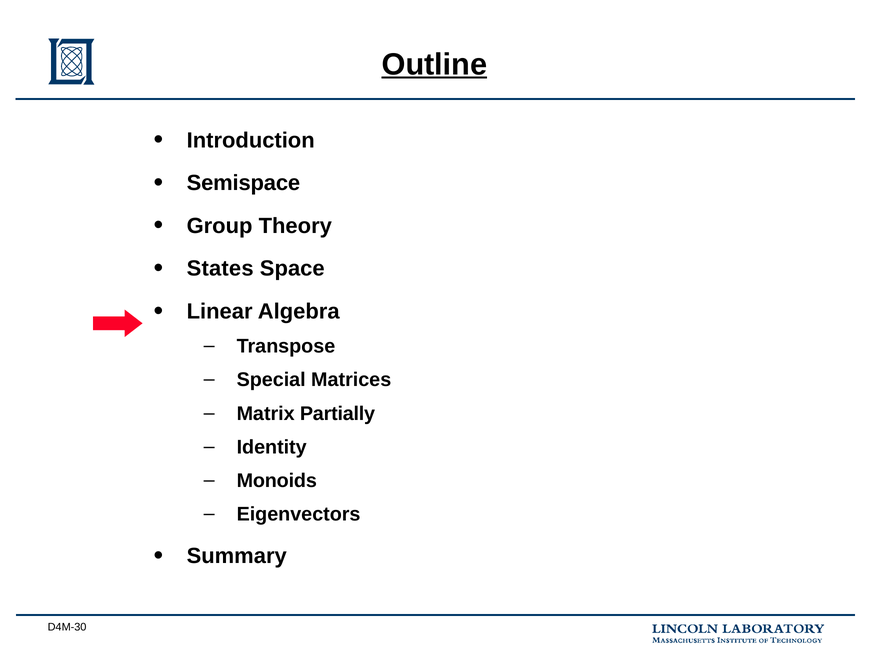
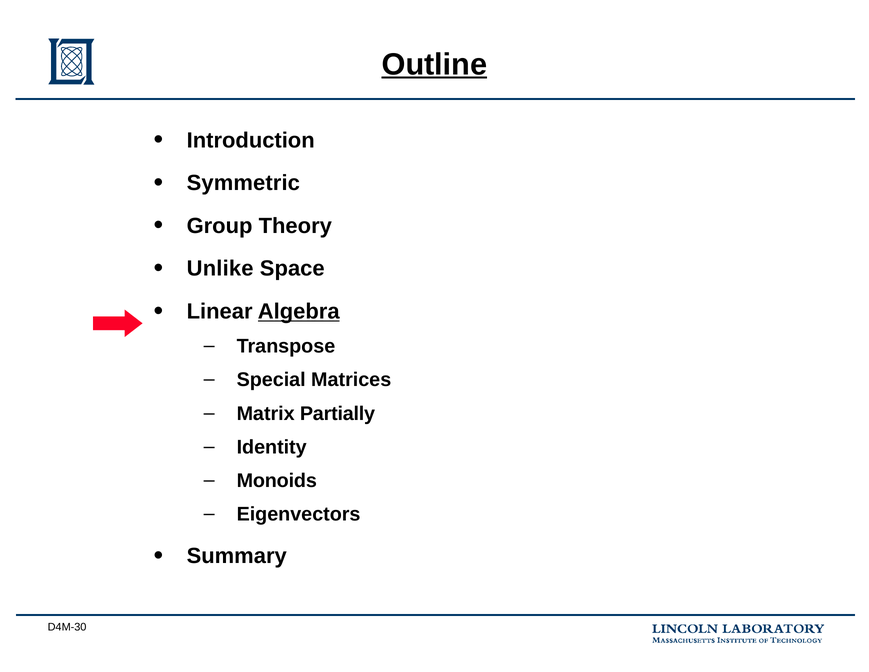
Semispace: Semispace -> Symmetric
States: States -> Unlike
Algebra underline: none -> present
